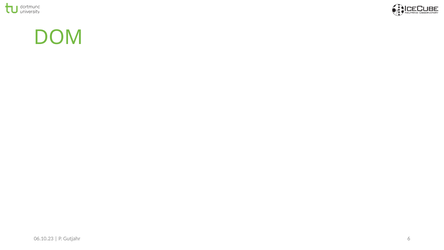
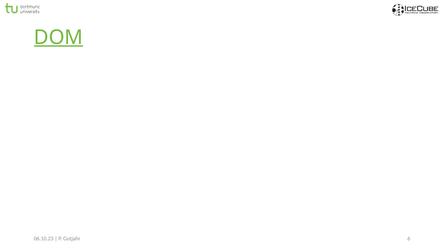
DOM underline: none -> present
